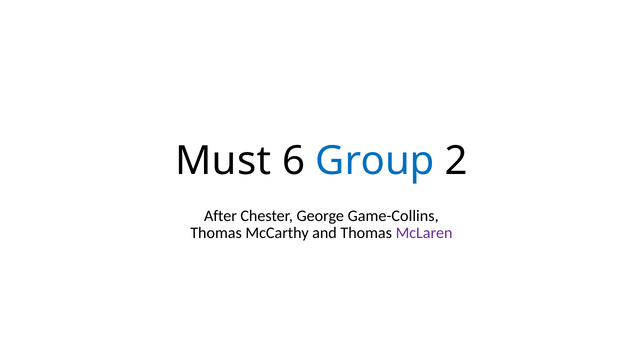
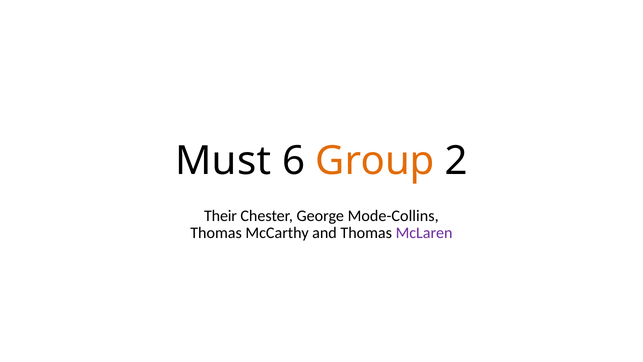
Group colour: blue -> orange
After: After -> Their
Game-Collins: Game-Collins -> Mode-Collins
